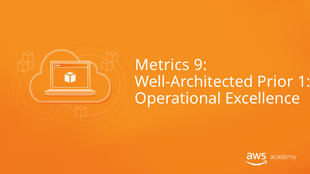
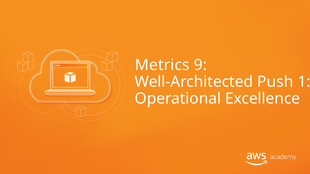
Prior: Prior -> Push
